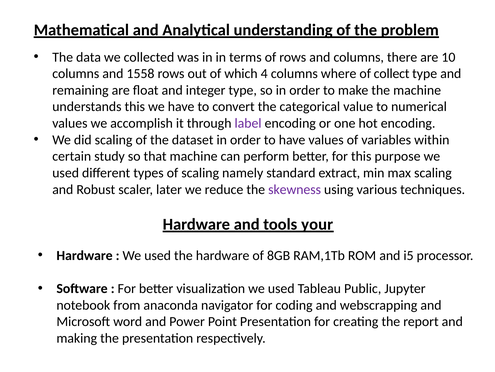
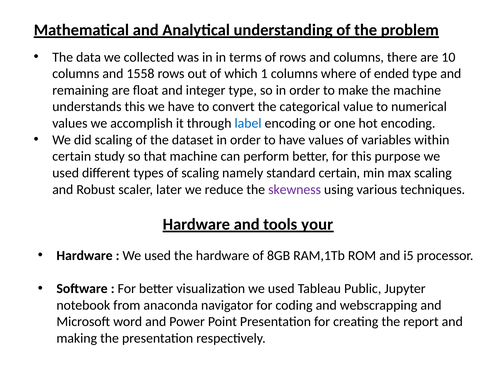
4: 4 -> 1
collect: collect -> ended
label colour: purple -> blue
standard extract: extract -> certain
